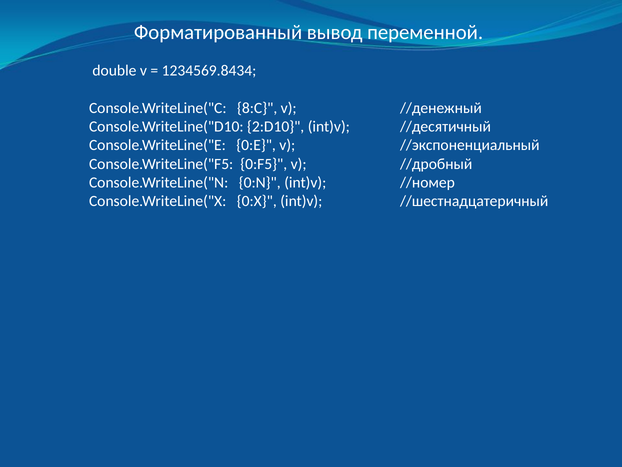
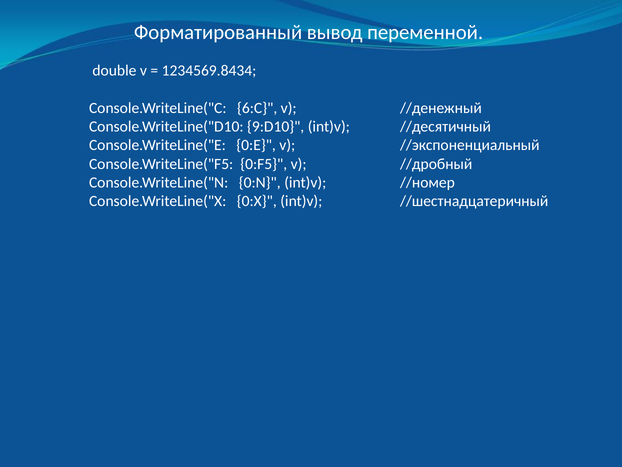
8:C: 8:C -> 6:C
2:D10: 2:D10 -> 9:D10
